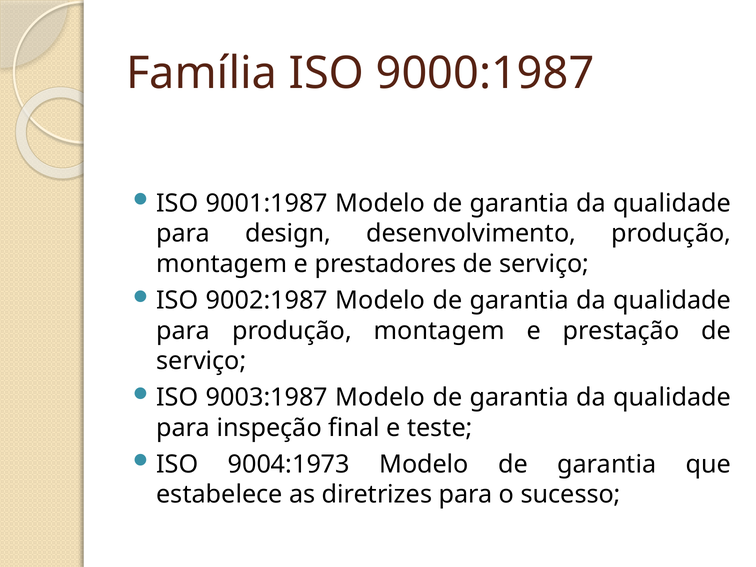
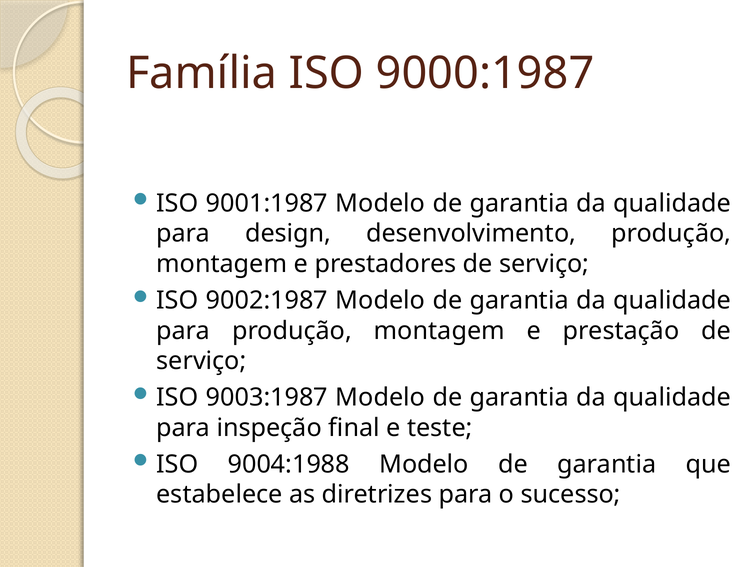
9004:1973: 9004:1973 -> 9004:1988
